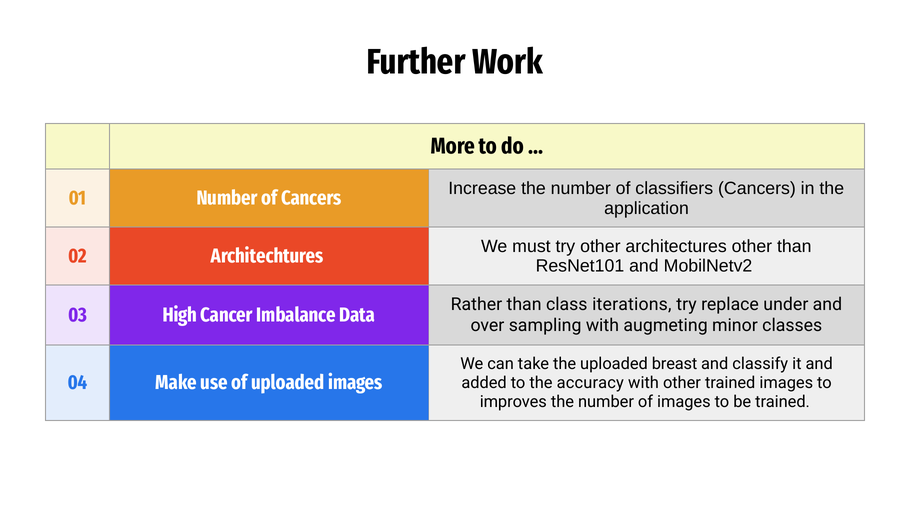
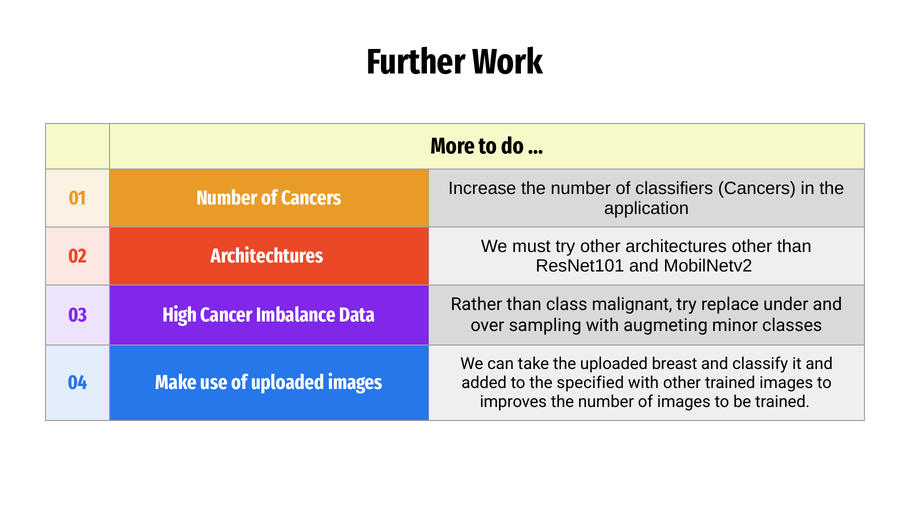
iterations: iterations -> malignant
accuracy: accuracy -> specified
